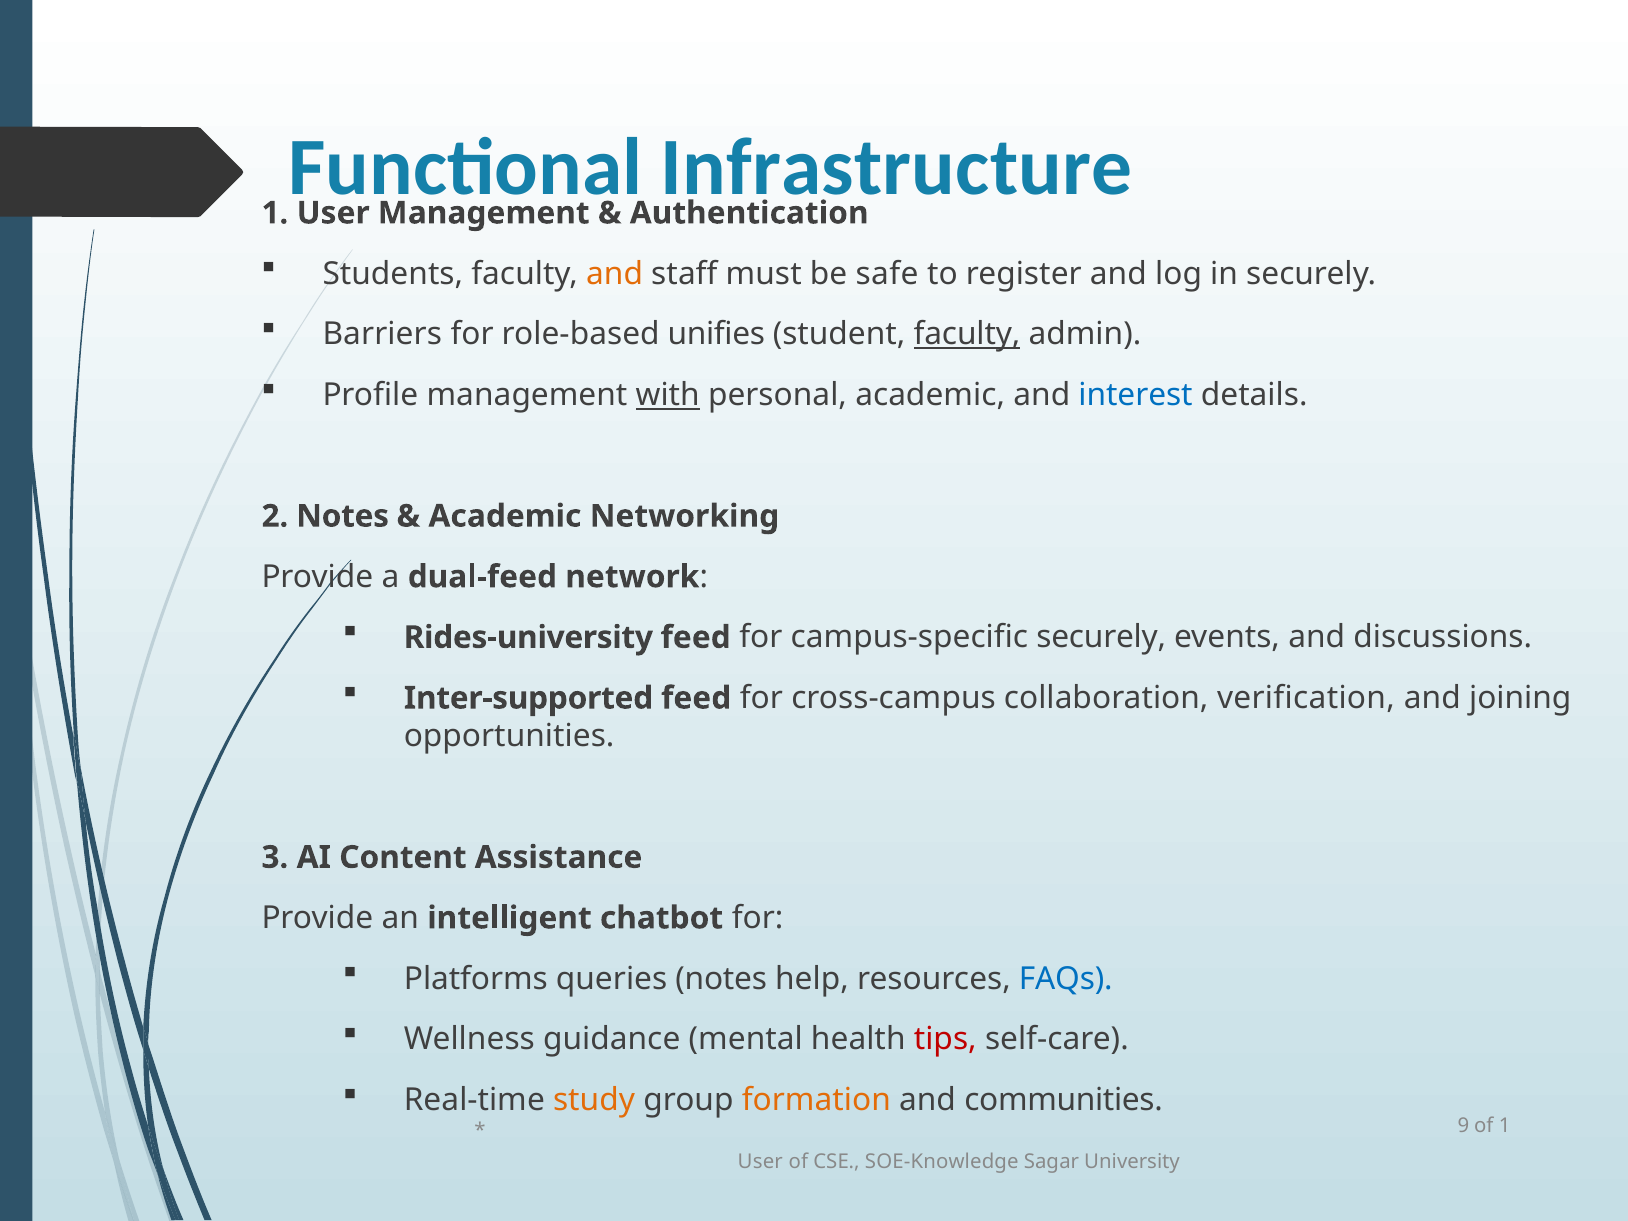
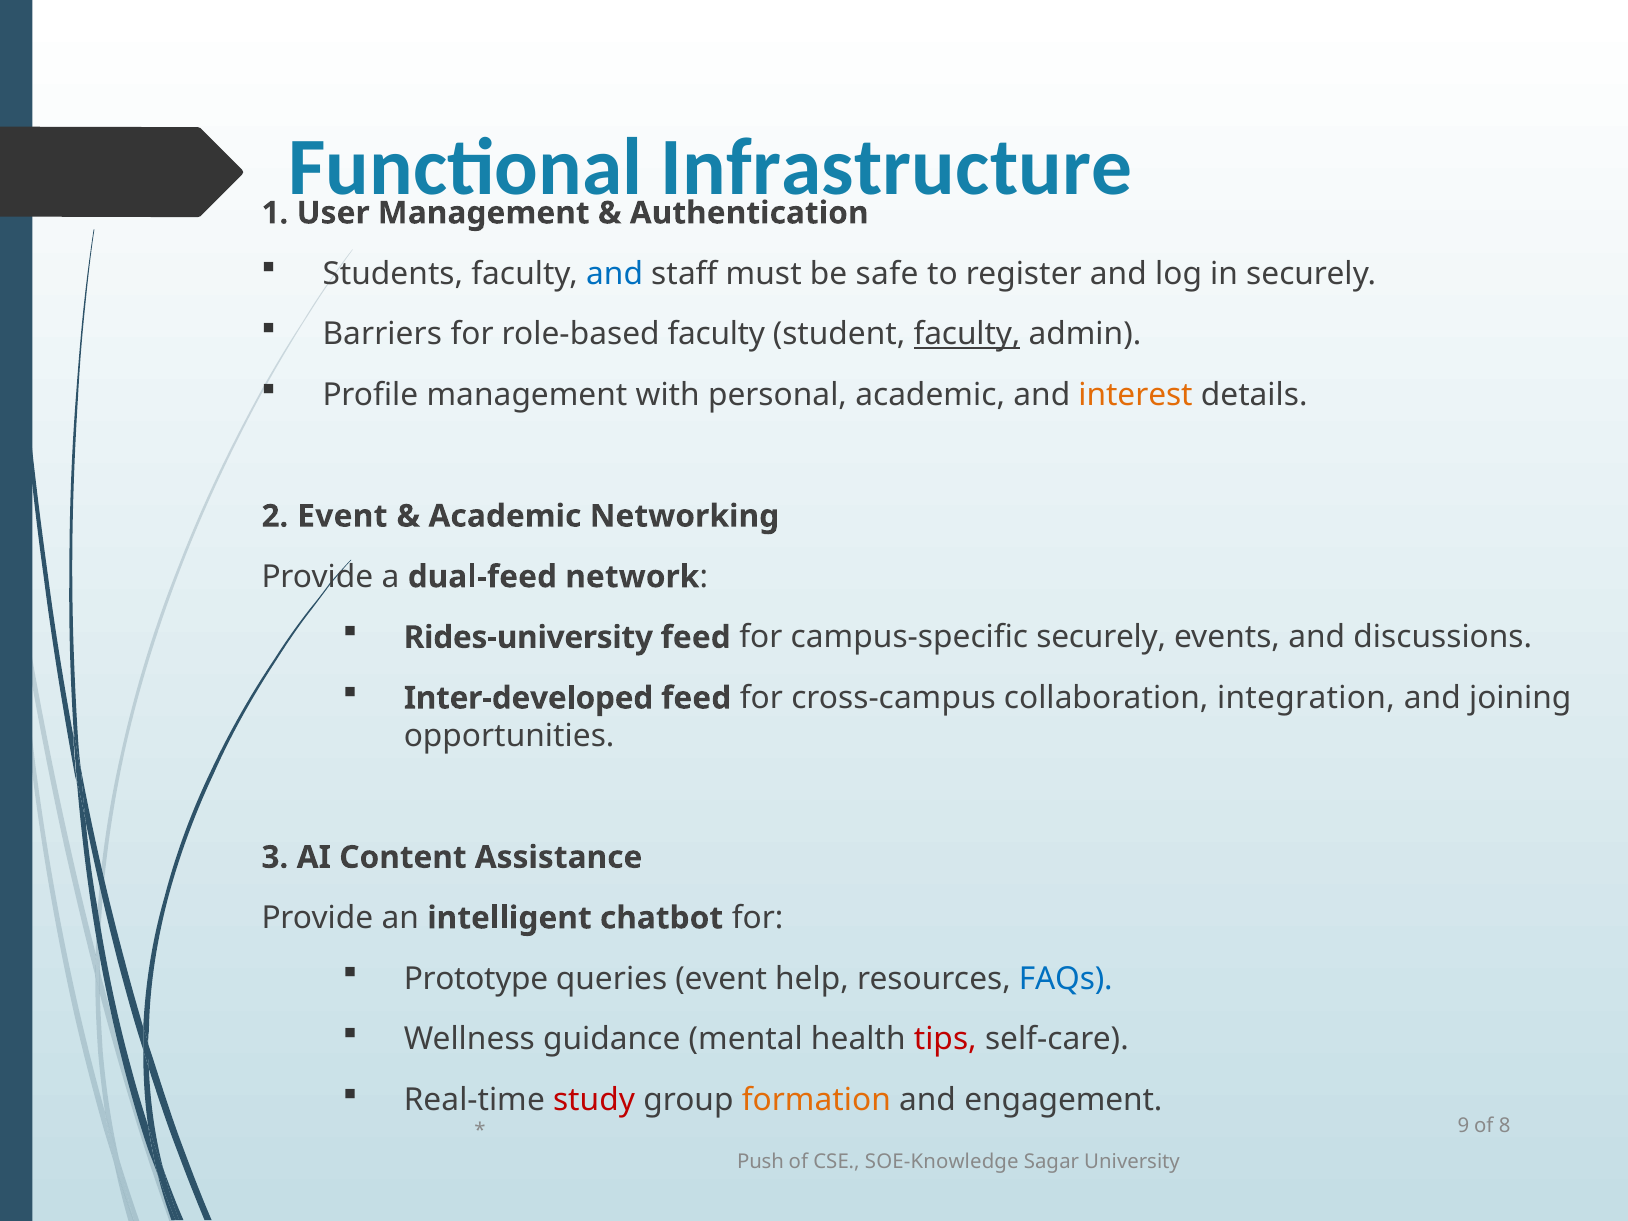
and at (615, 274) colour: orange -> blue
role-based unifies: unifies -> faculty
with underline: present -> none
interest colour: blue -> orange
2 Notes: Notes -> Event
Inter-supported: Inter-supported -> Inter-developed
verification: verification -> integration
Platforms: Platforms -> Prototype
queries notes: notes -> event
study colour: orange -> red
communities: communities -> engagement
of 1: 1 -> 8
User at (760, 1162): User -> Push
